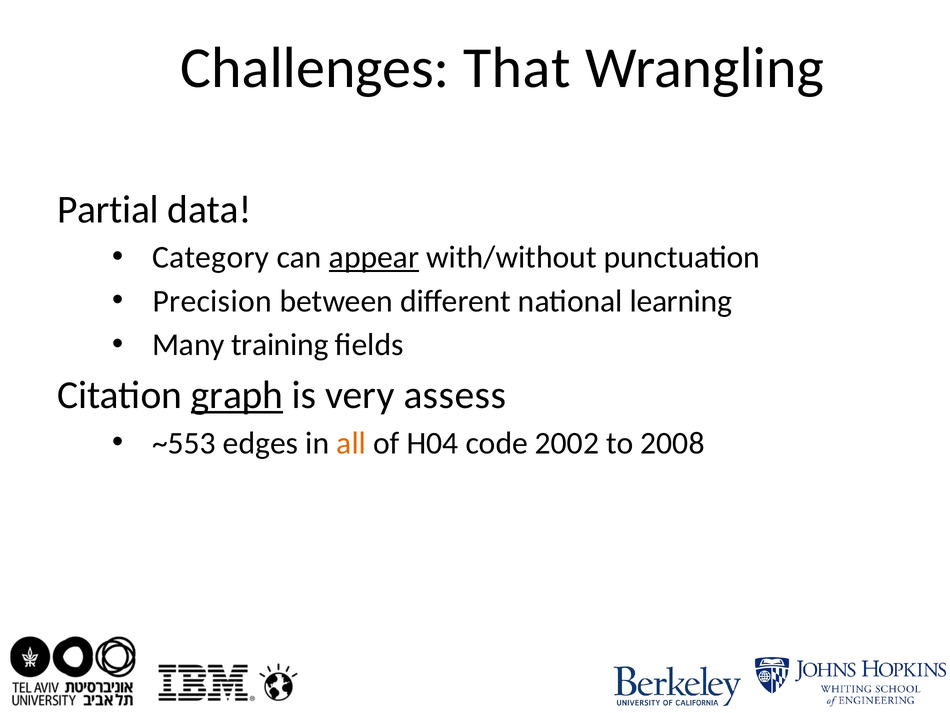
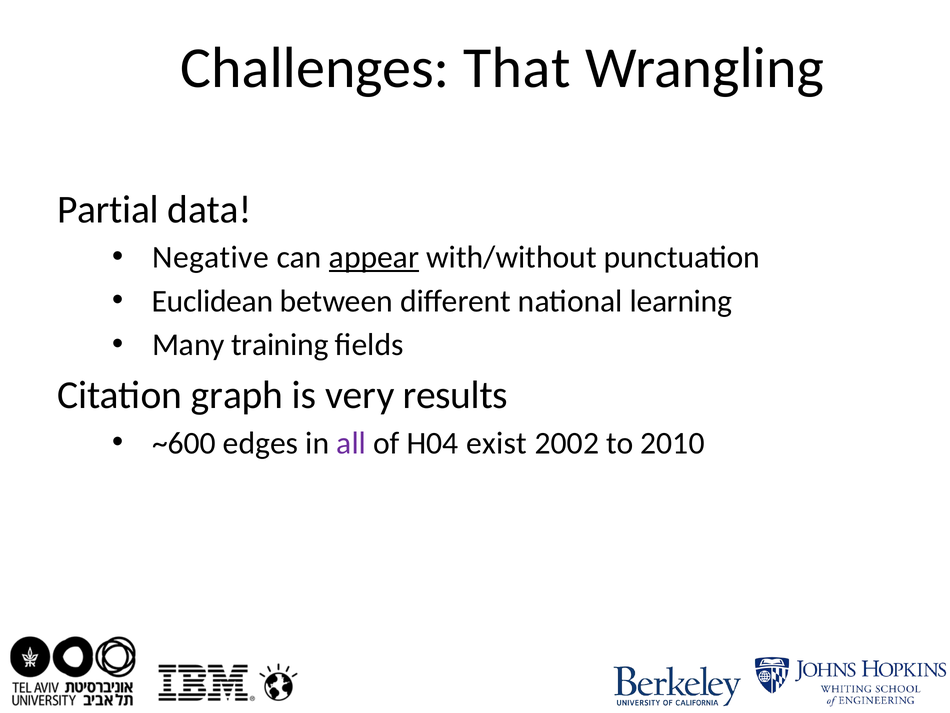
Category: Category -> Negative
Precision: Precision -> Euclidean
graph underline: present -> none
assess: assess -> results
~553: ~553 -> ~600
all colour: orange -> purple
code: code -> exist
2008: 2008 -> 2010
